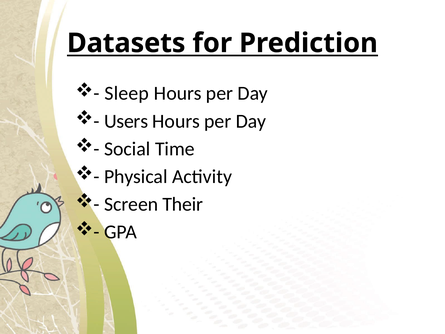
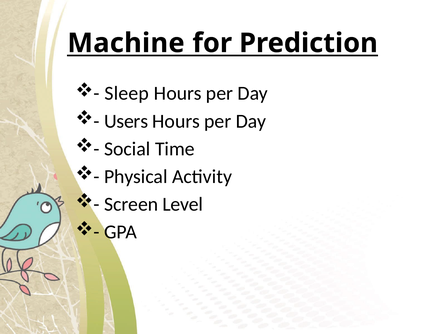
Datasets: Datasets -> Machine
Their: Their -> Level
